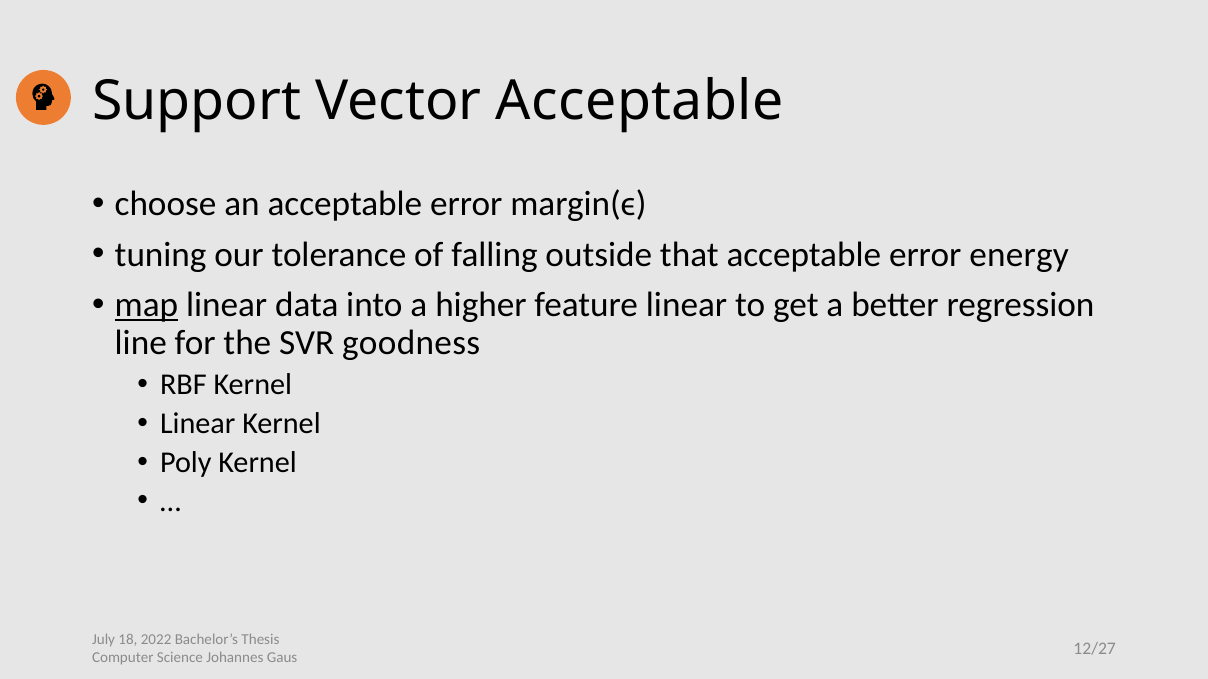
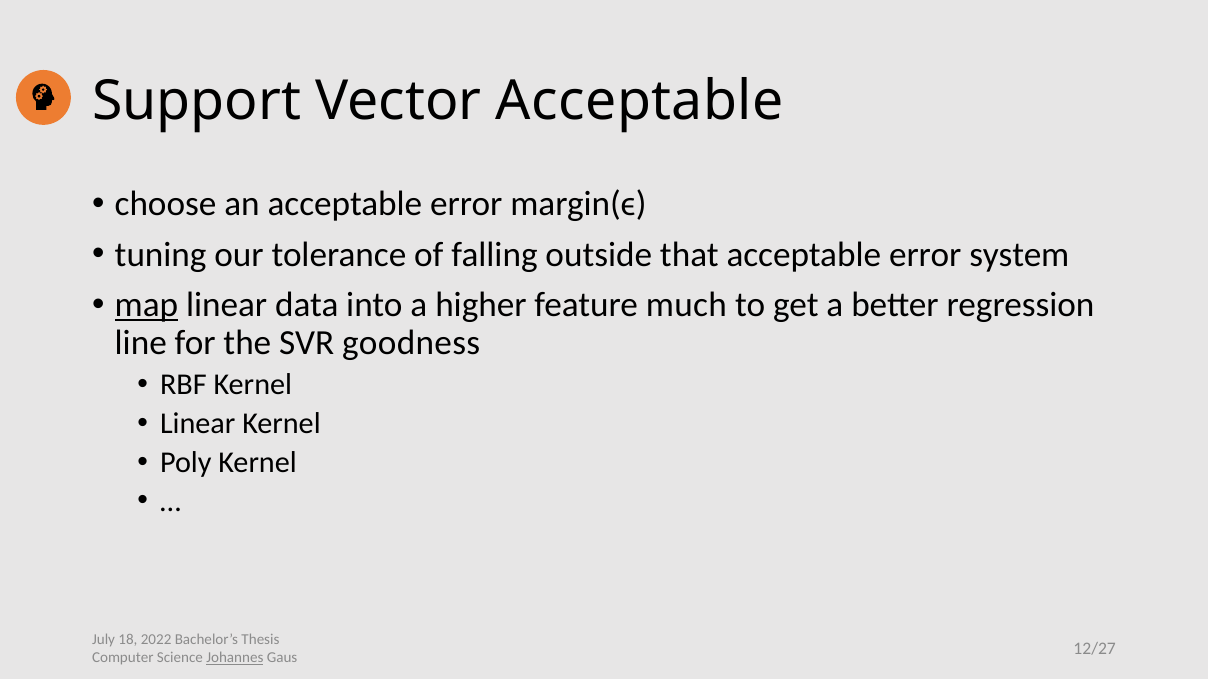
energy: energy -> system
feature linear: linear -> much
Johannes underline: none -> present
